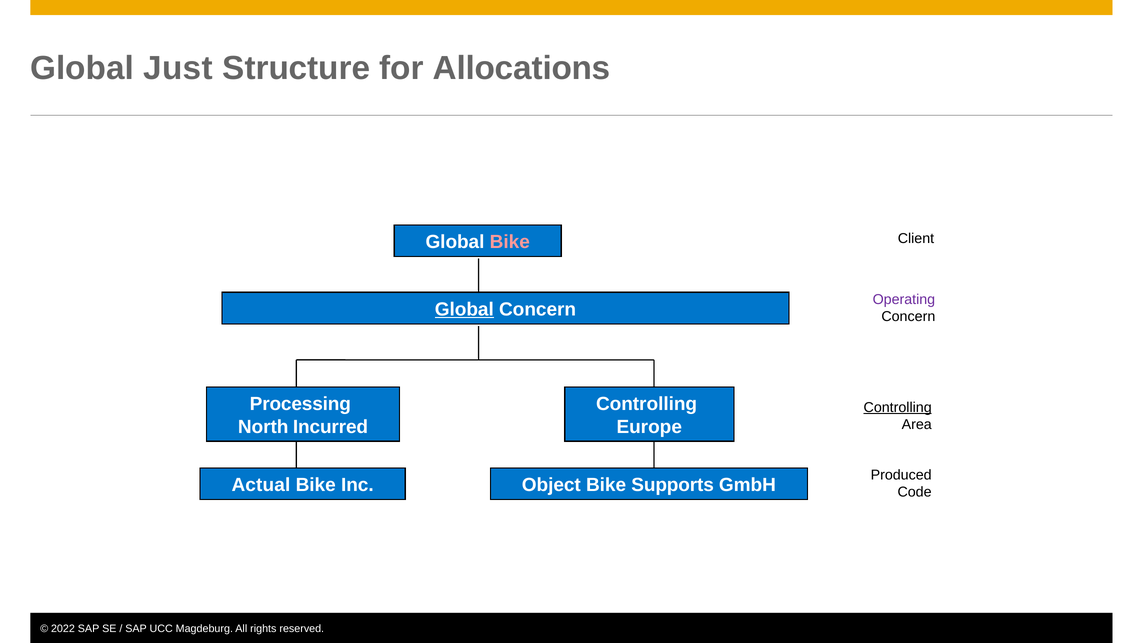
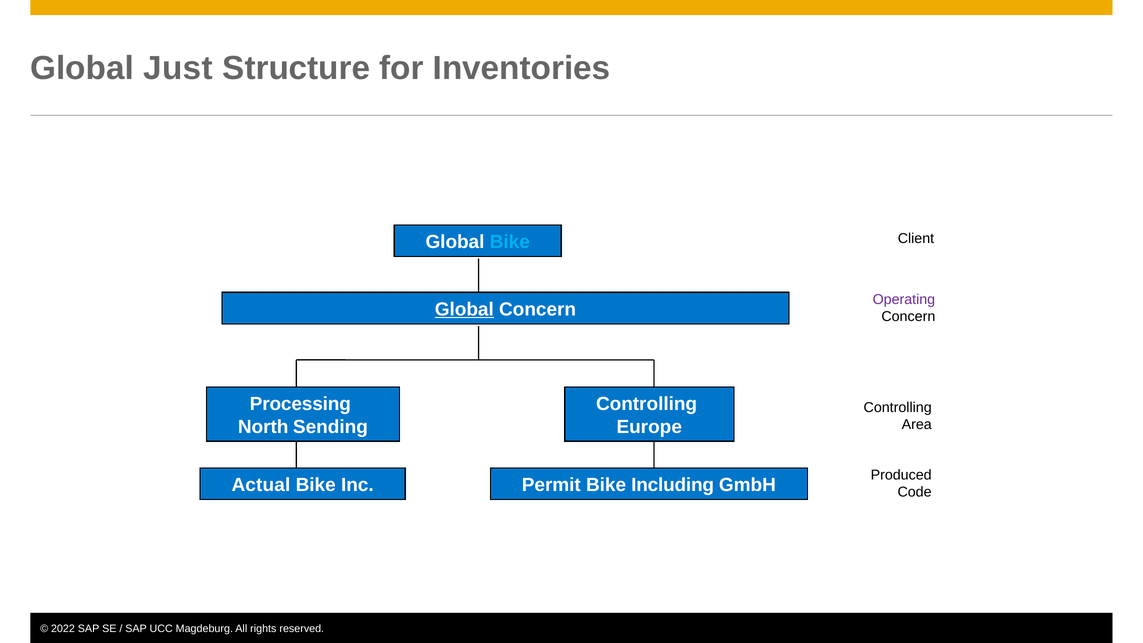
Allocations: Allocations -> Inventories
Bike at (510, 242) colour: pink -> light blue
Controlling at (898, 407) underline: present -> none
Incurred: Incurred -> Sending
Object: Object -> Permit
Supports: Supports -> Including
